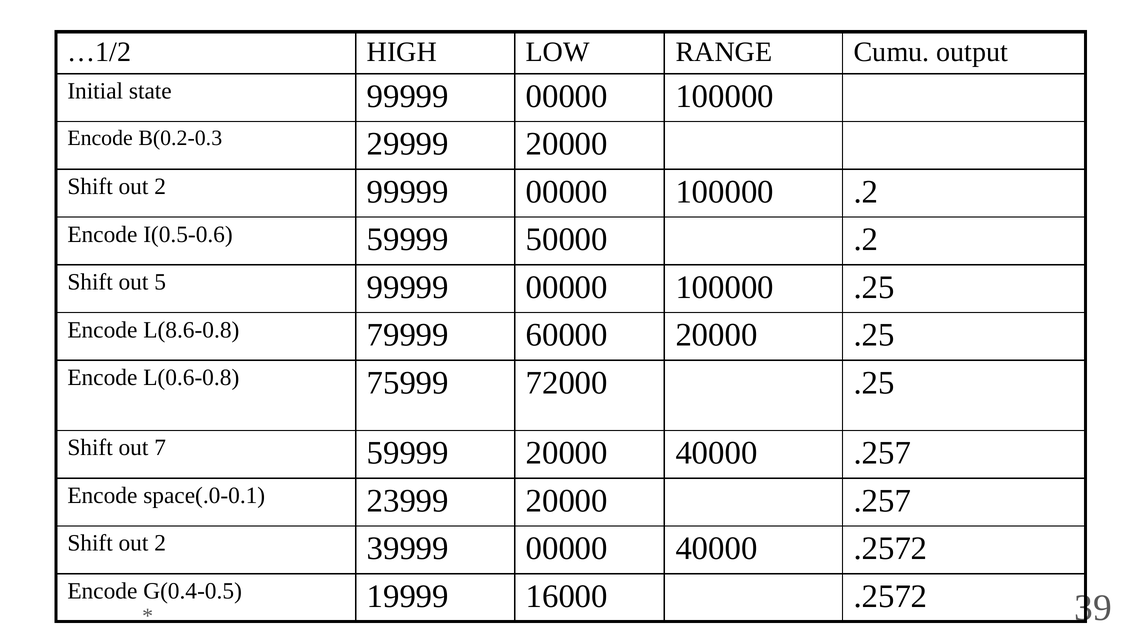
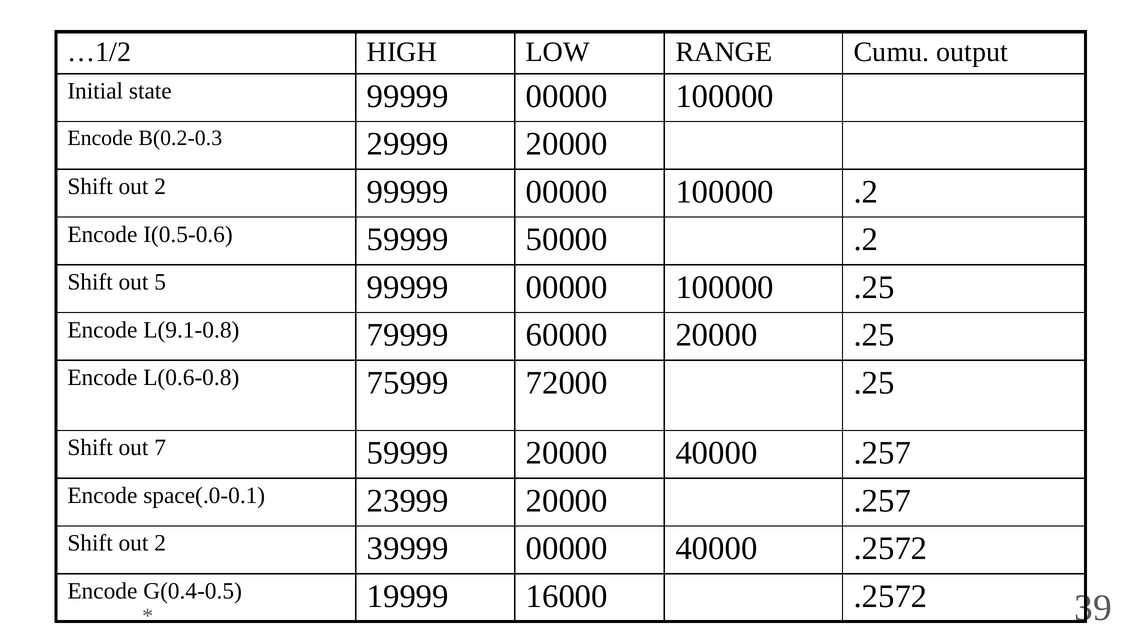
L(8.6-0.8: L(8.6-0.8 -> L(9.1-0.8
